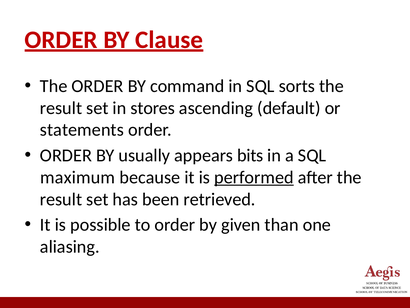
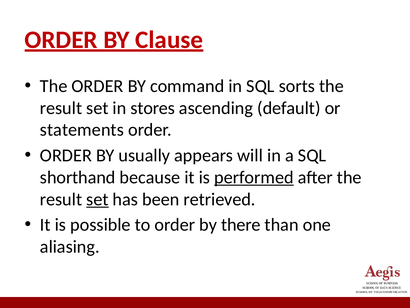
bits: bits -> will
maximum: maximum -> shorthand
set at (97, 199) underline: none -> present
given: given -> there
